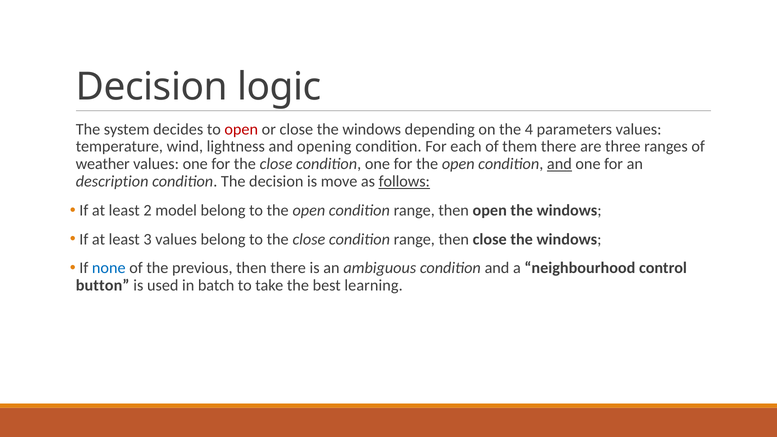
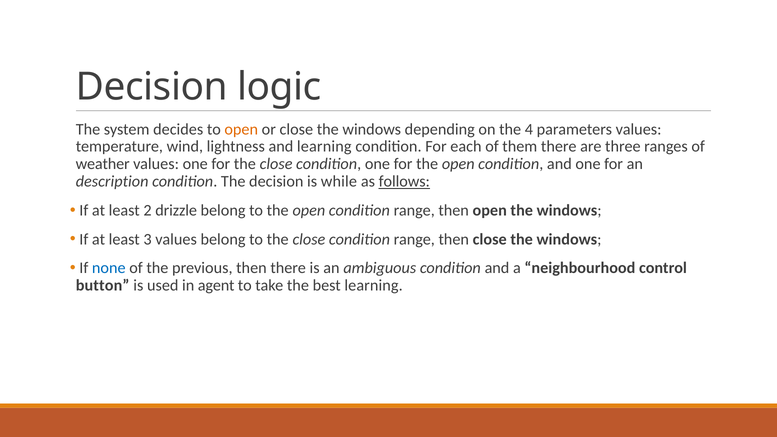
open at (241, 129) colour: red -> orange
and opening: opening -> learning
and at (559, 164) underline: present -> none
move: move -> while
model: model -> drizzle
batch: batch -> agent
